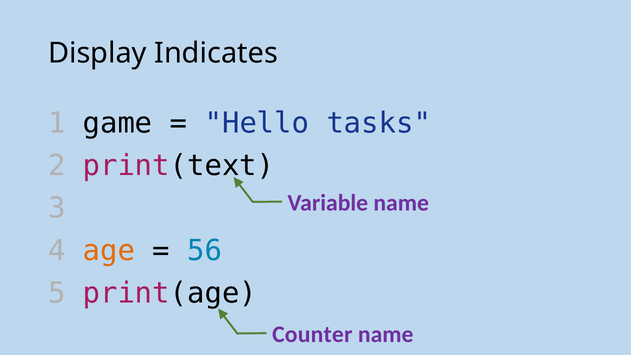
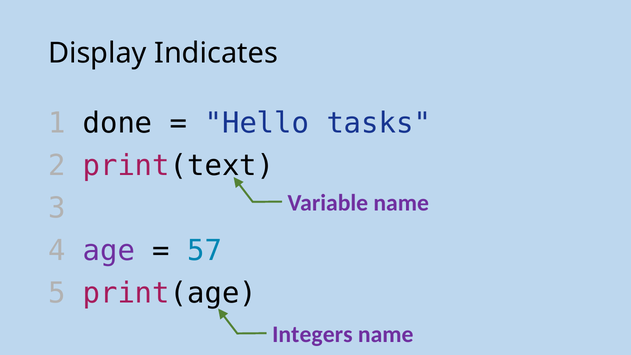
game: game -> done
age colour: orange -> purple
56: 56 -> 57
Counter: Counter -> Integers
